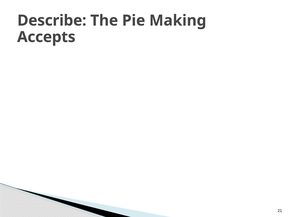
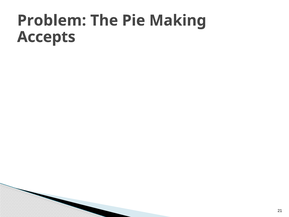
Describe: Describe -> Problem
